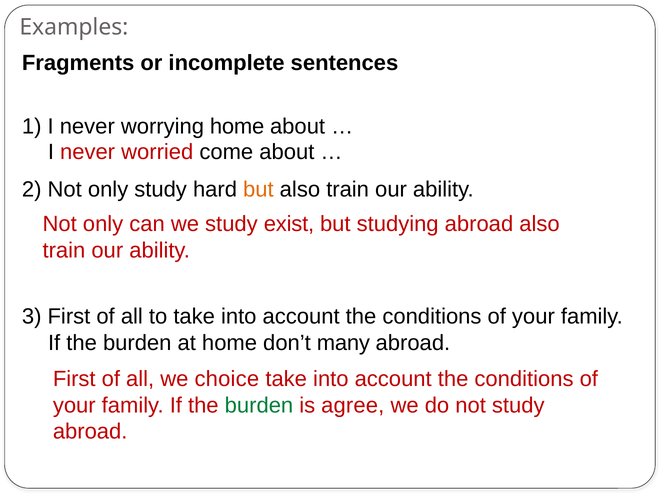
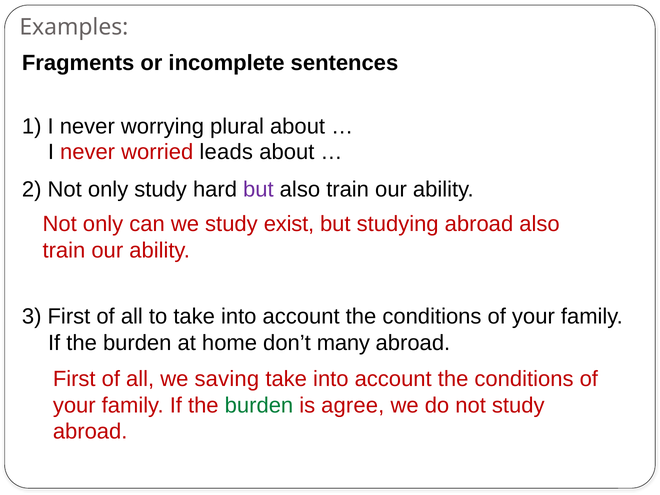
worrying home: home -> plural
come: come -> leads
but at (258, 190) colour: orange -> purple
choice: choice -> saving
